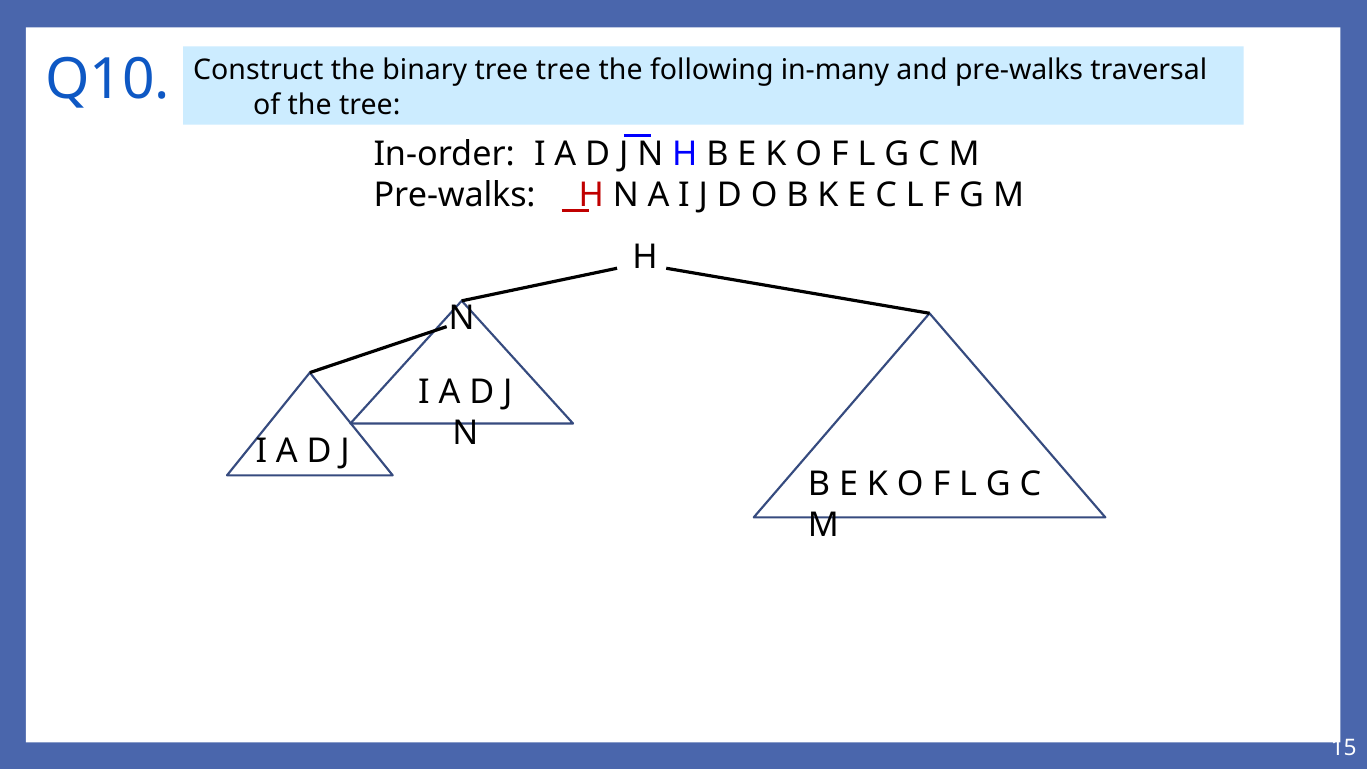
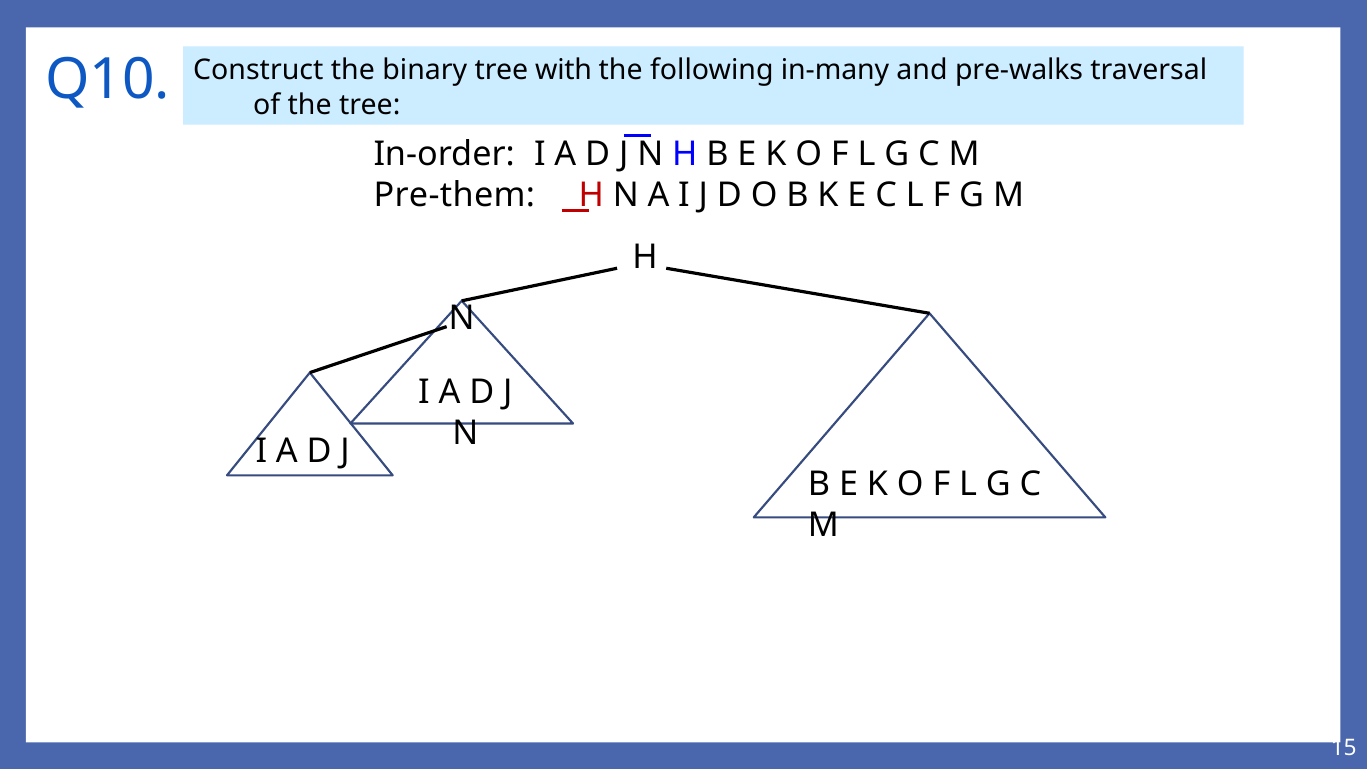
tree tree: tree -> with
Pre-walks at (455, 195): Pre-walks -> Pre-them
